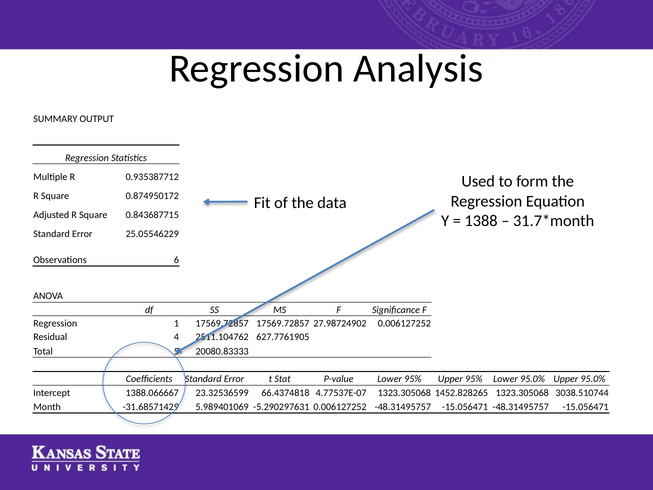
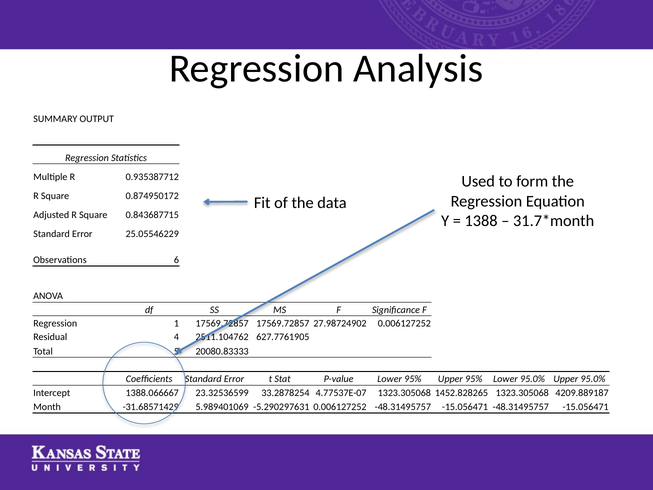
66.4374818: 66.4374818 -> 33.2878254
3038.510744: 3038.510744 -> 4209.889187
